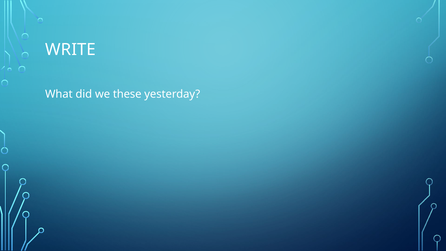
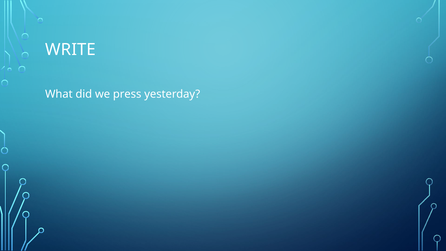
these: these -> press
